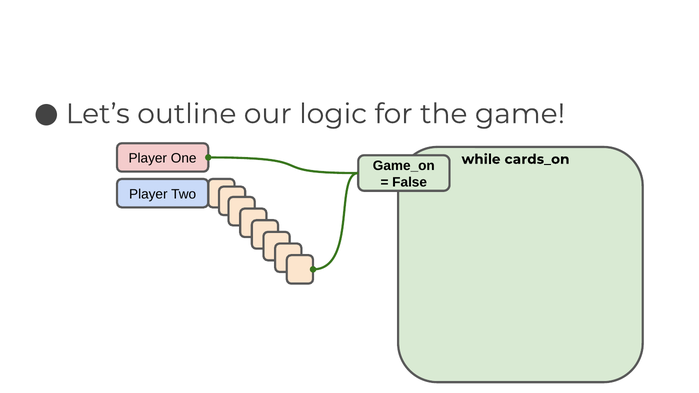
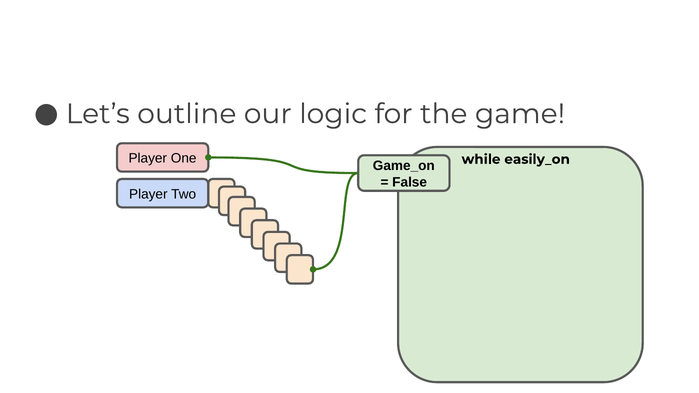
cards_on: cards_on -> easily_on
